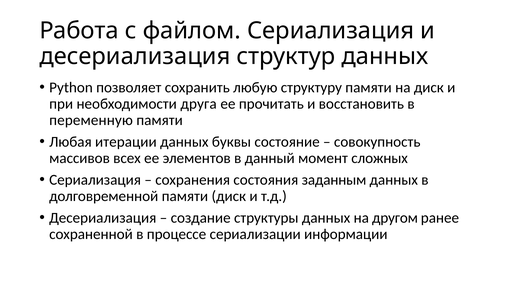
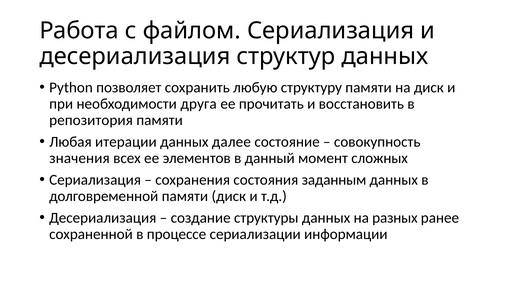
переменную: переменную -> репозитория
буквы: буквы -> далее
массивов: массивов -> значения
другом: другом -> разных
